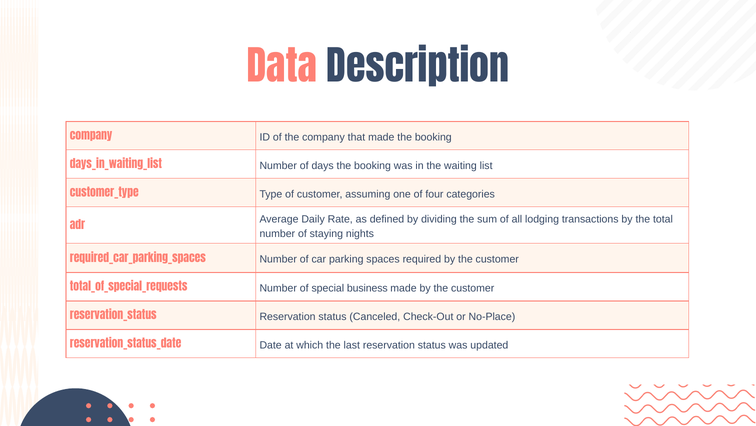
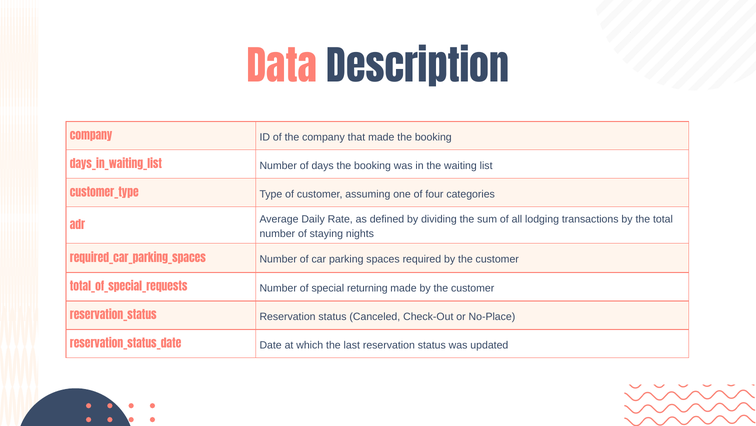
business: business -> returning
